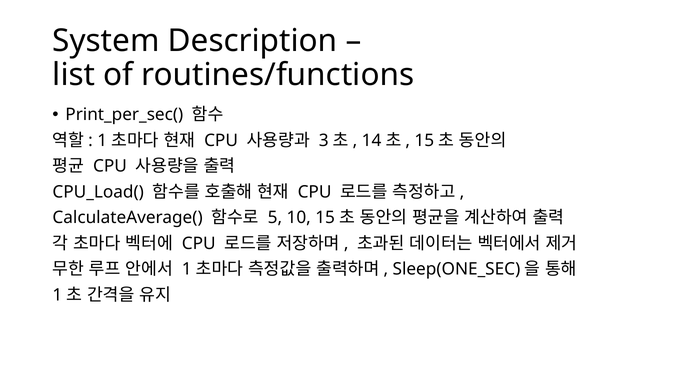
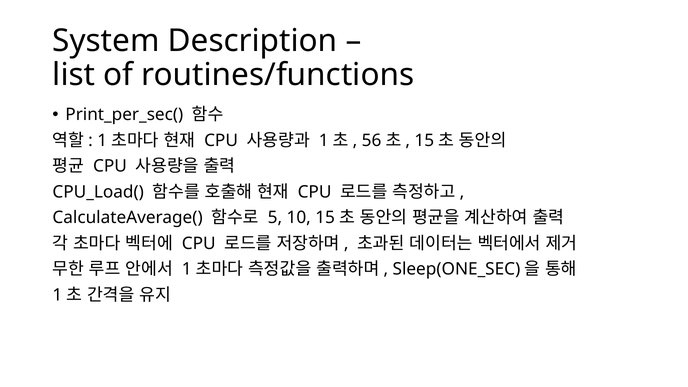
3 at (324, 141): 3 -> 1
14: 14 -> 56
